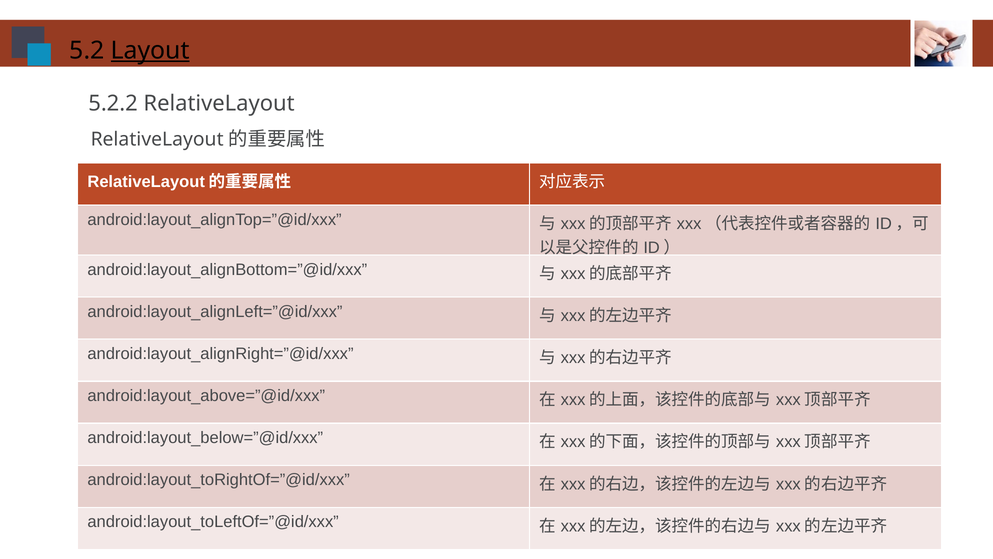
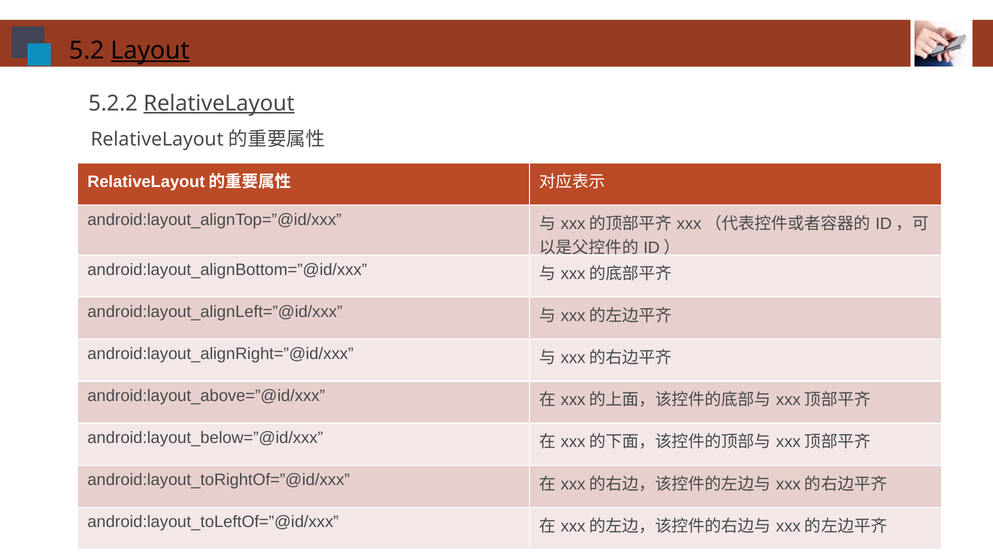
RelativeLayout underline: none -> present
